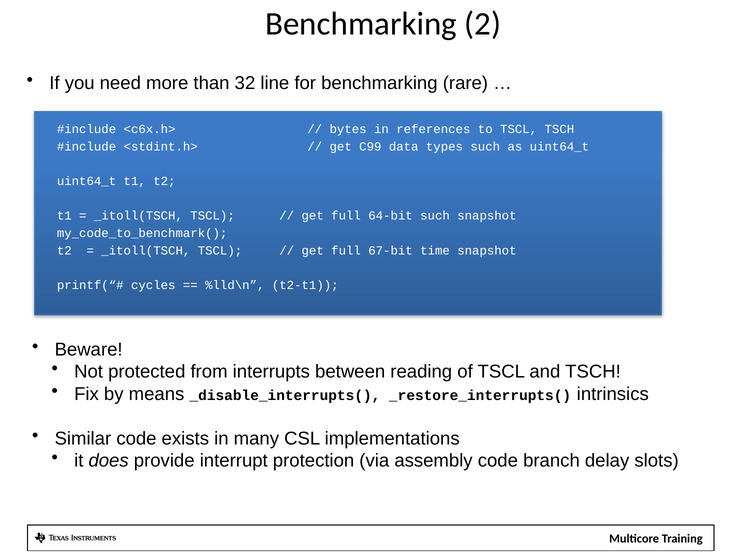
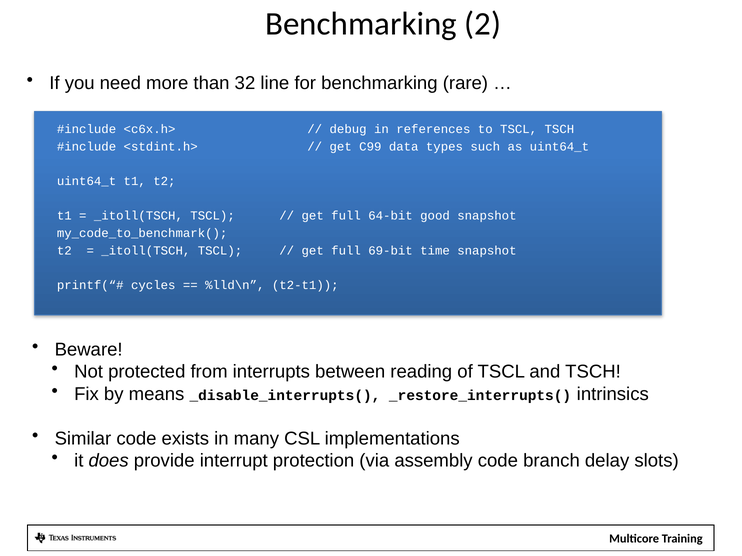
bytes: bytes -> debug
64-bit such: such -> good
67-bit: 67-bit -> 69-bit
